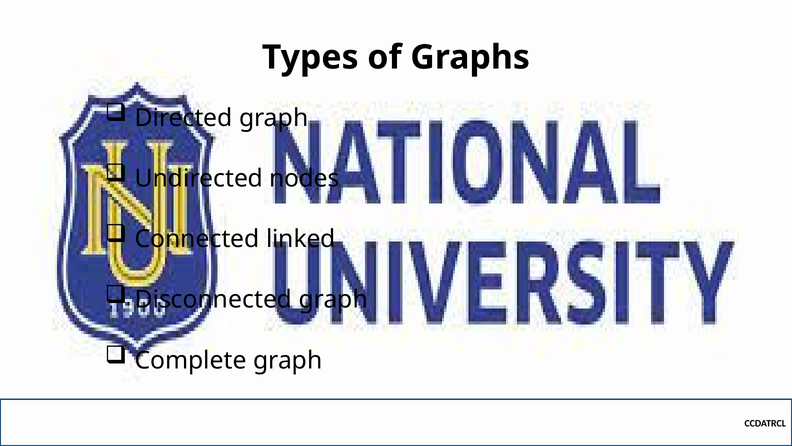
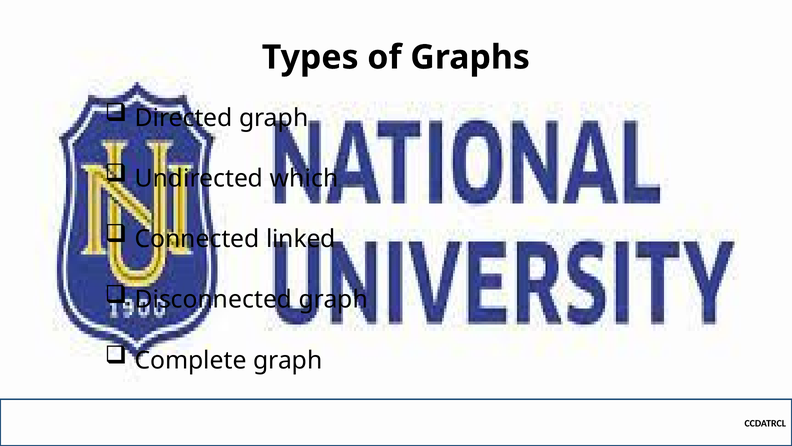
nodes: nodes -> which
